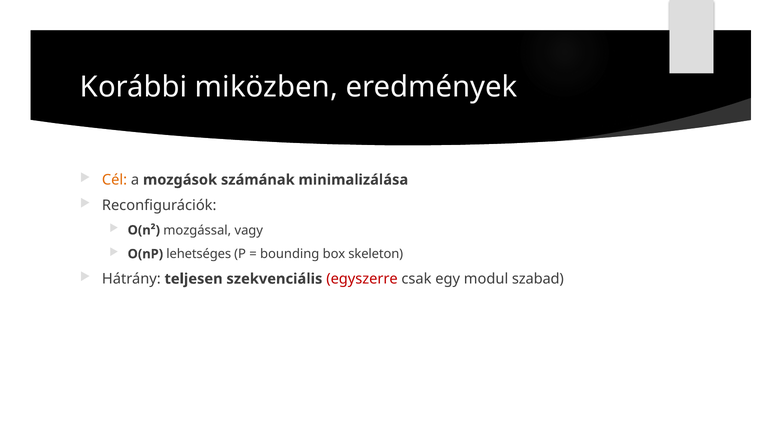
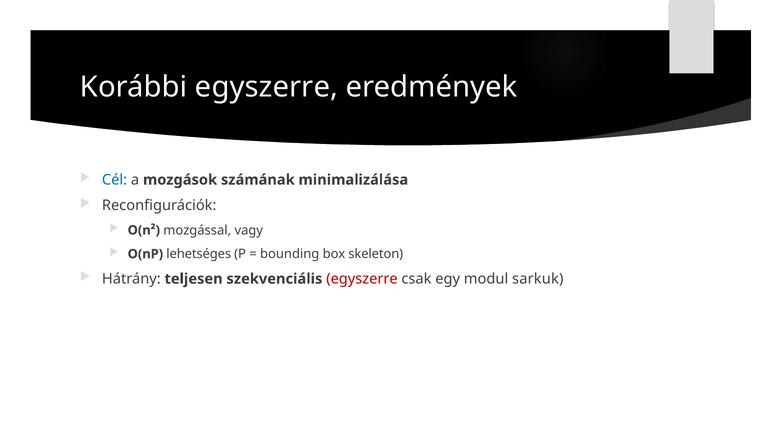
Korábbi miközben: miközben -> egyszerre
Cél colour: orange -> blue
szabad: szabad -> sarkuk
